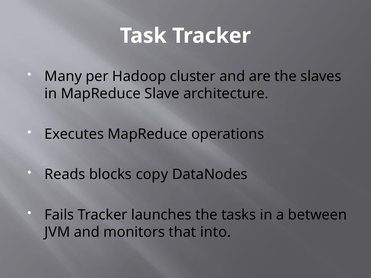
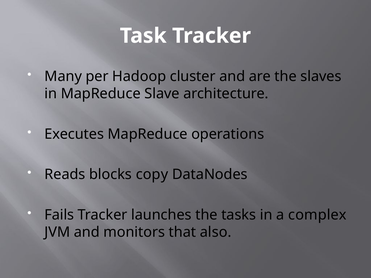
between: between -> complex
into: into -> also
